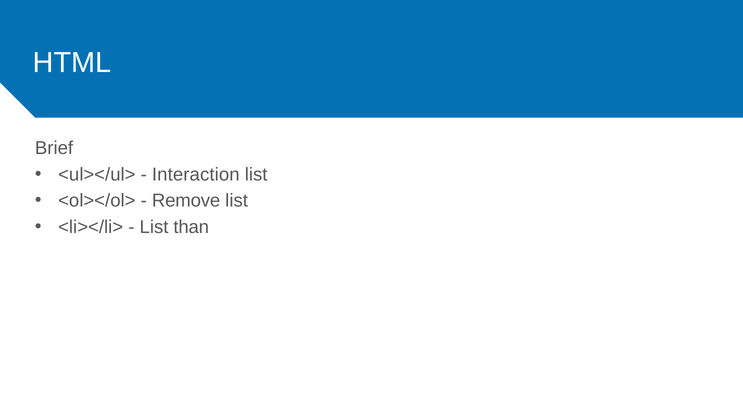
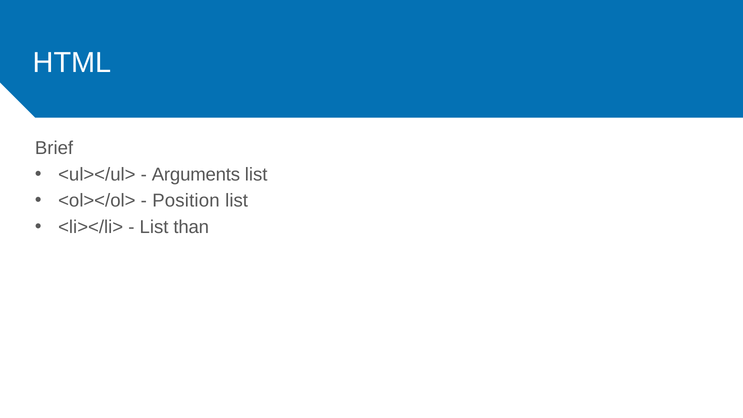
Interaction: Interaction -> Arguments
Remove: Remove -> Position
